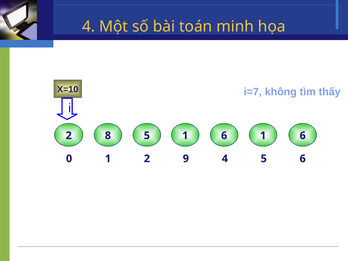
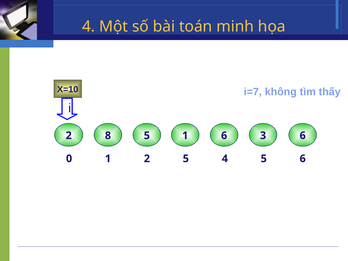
6 1: 1 -> 3
2 9: 9 -> 5
